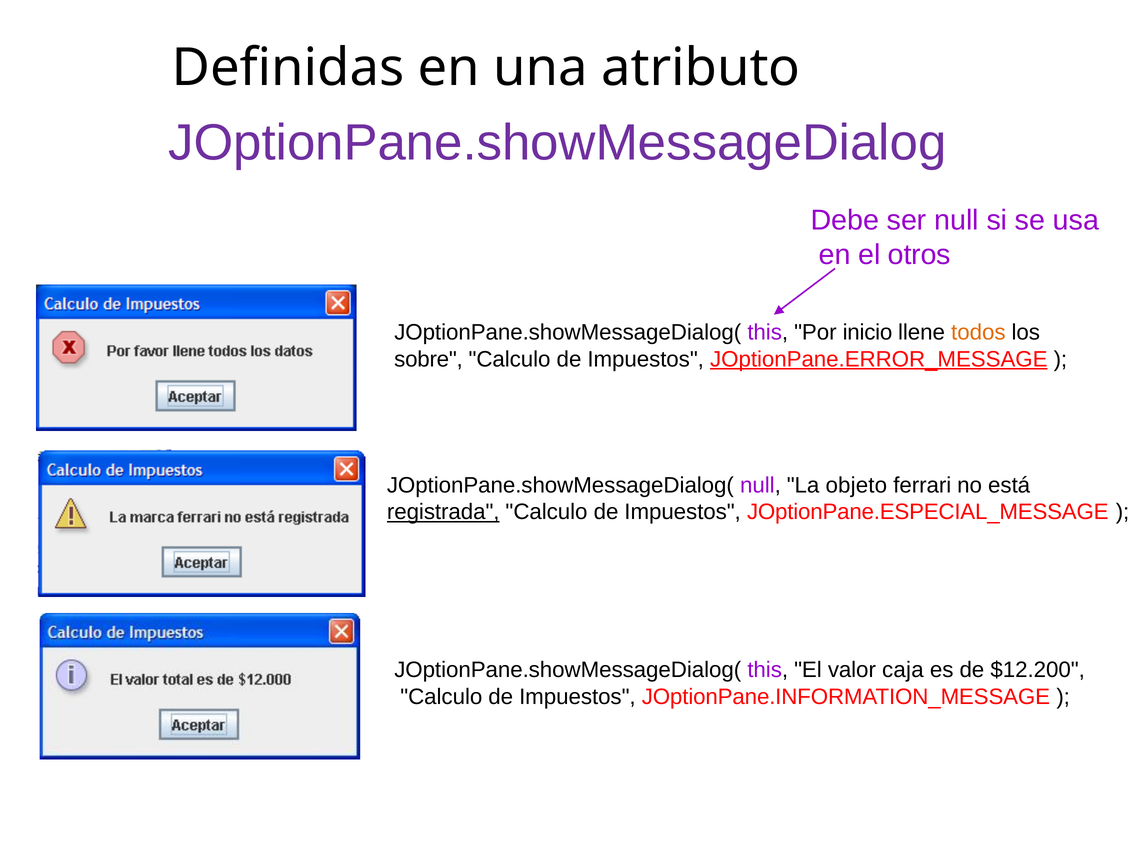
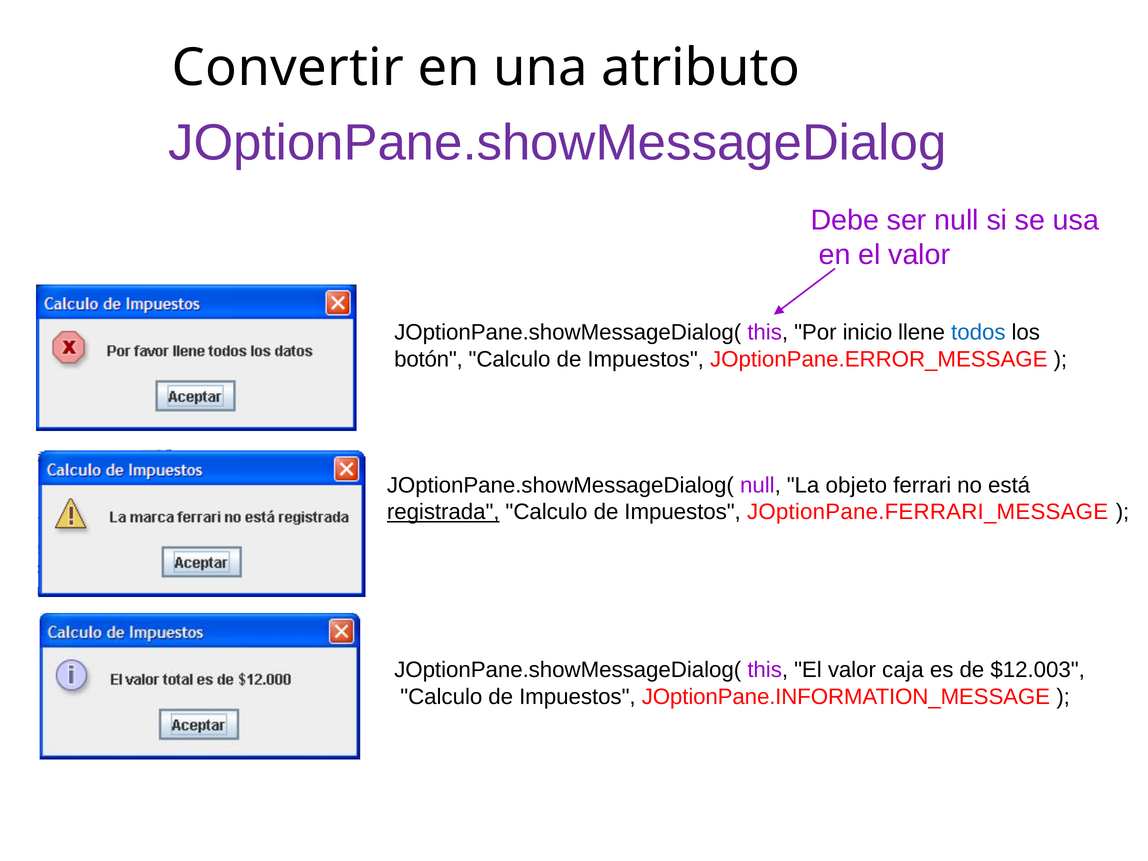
Definidas: Definidas -> Convertir
en el otros: otros -> valor
todos colour: orange -> blue
sobre: sobre -> botón
JOptionPane.ERROR_MESSAGE underline: present -> none
JOptionPane.ESPECIAL_MESSAGE: JOptionPane.ESPECIAL_MESSAGE -> JOptionPane.FERRARI_MESSAGE
$12.200: $12.200 -> $12.003
